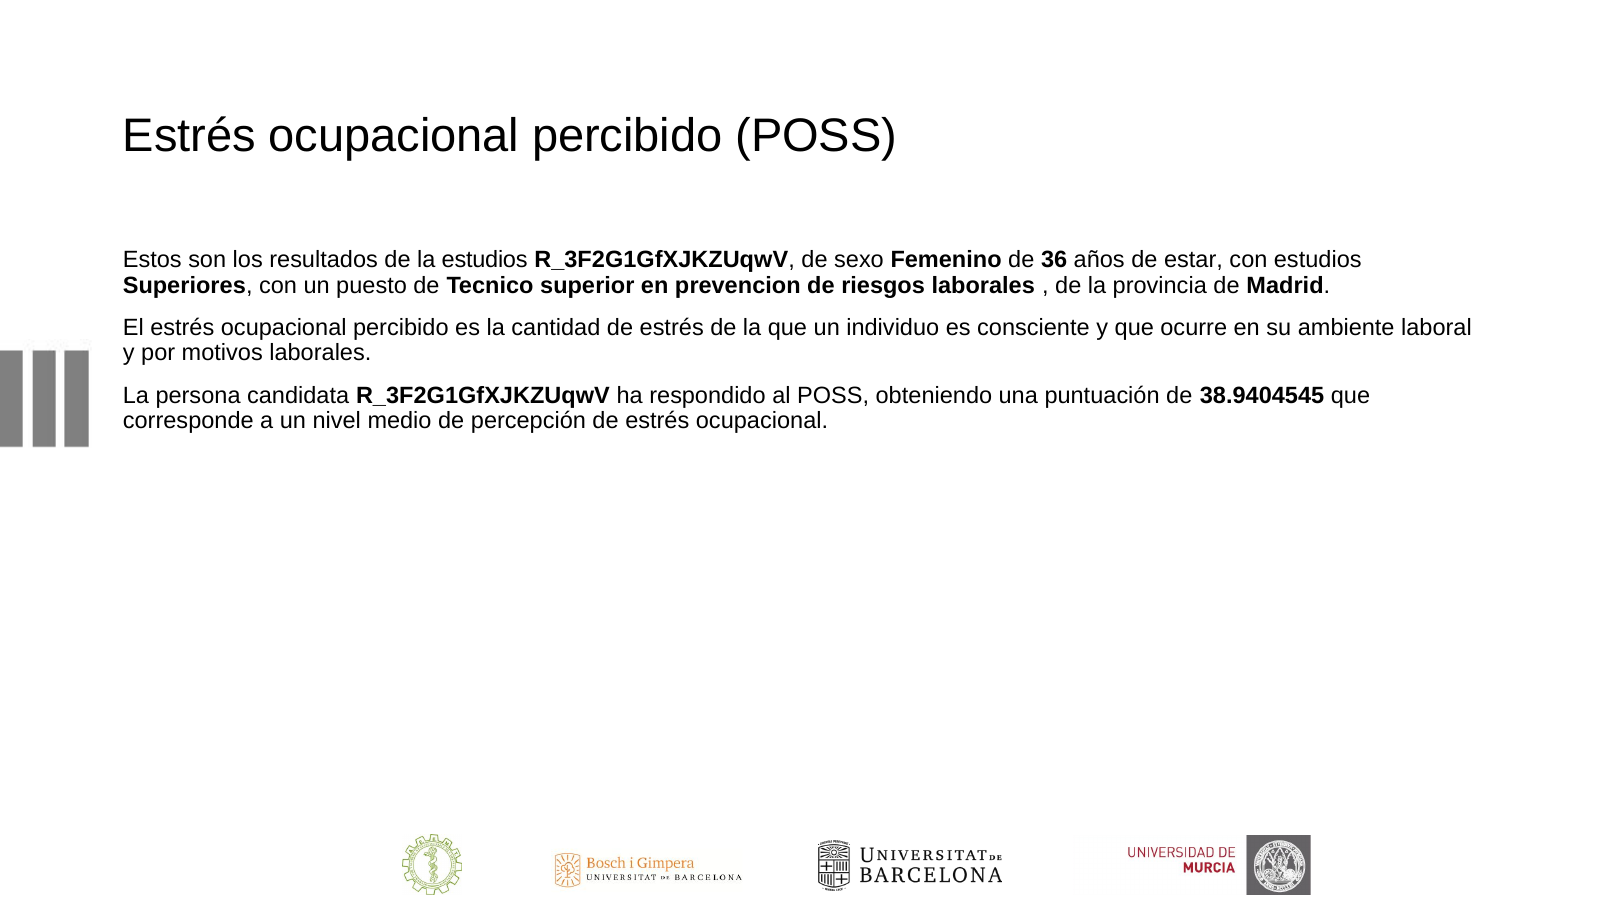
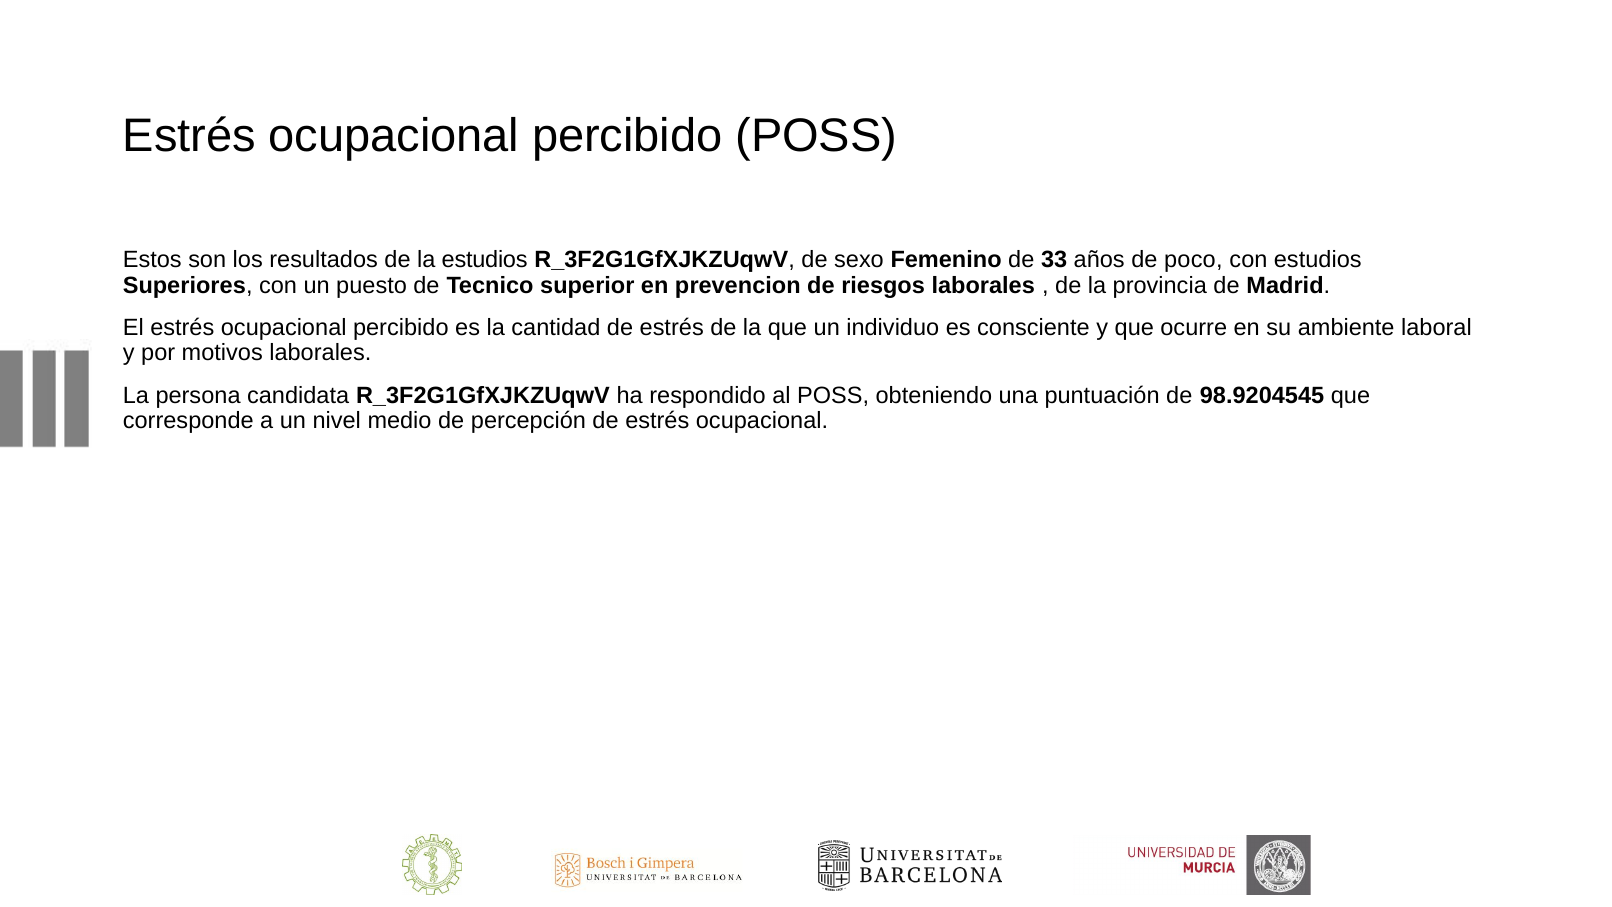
36: 36 -> 33
estar: estar -> poco
38.9404545: 38.9404545 -> 98.9204545
